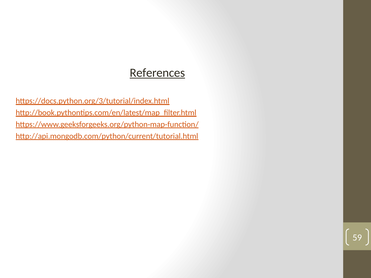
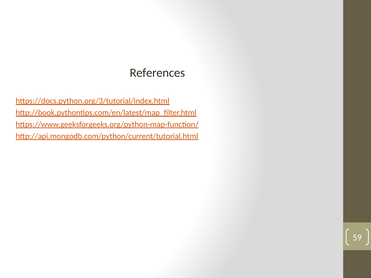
References underline: present -> none
